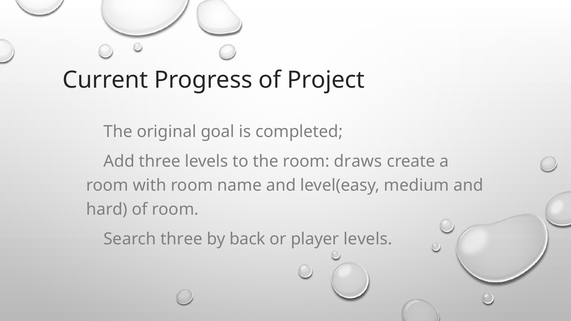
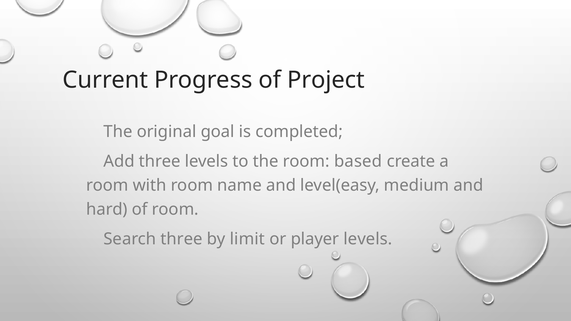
draws: draws -> based
back: back -> limit
